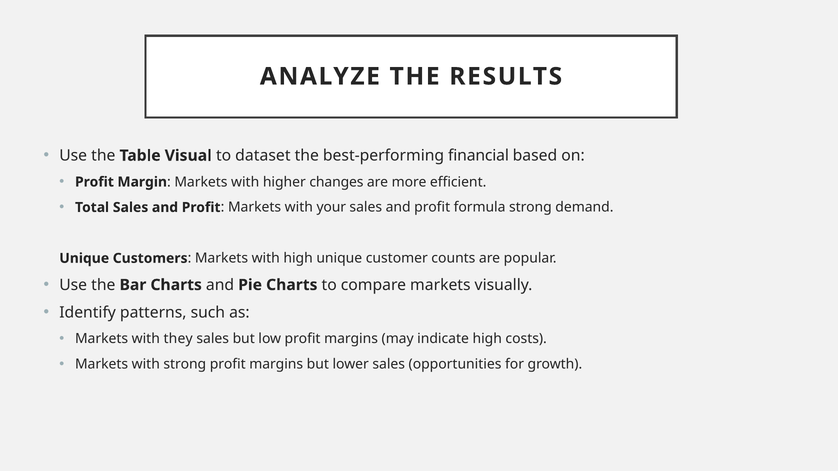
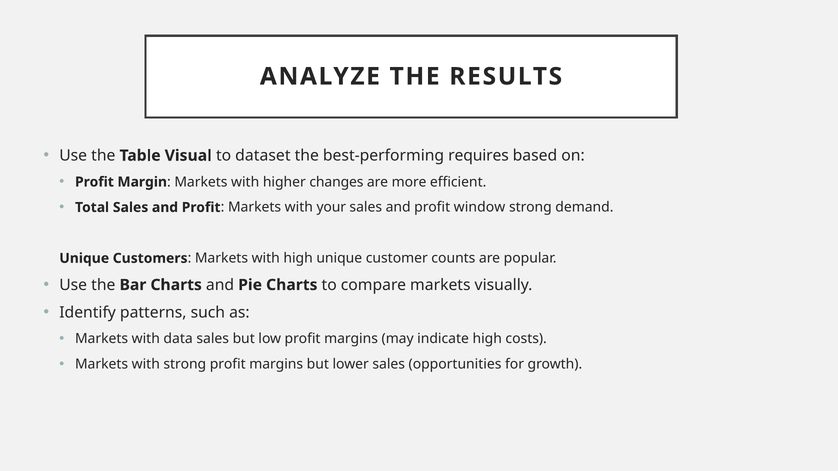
financial: financial -> requires
formula: formula -> window
they: they -> data
